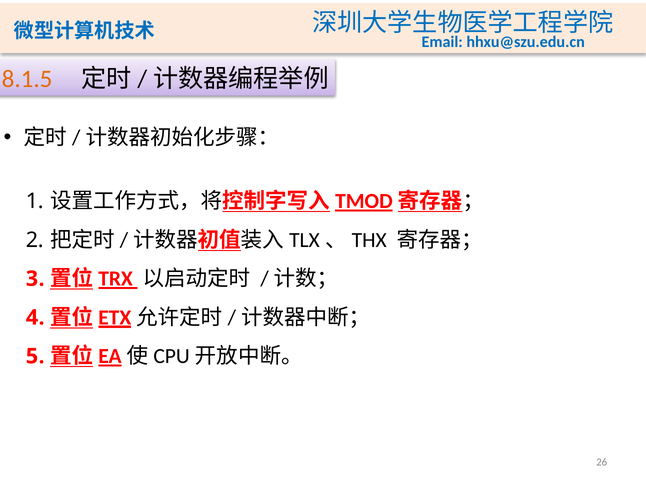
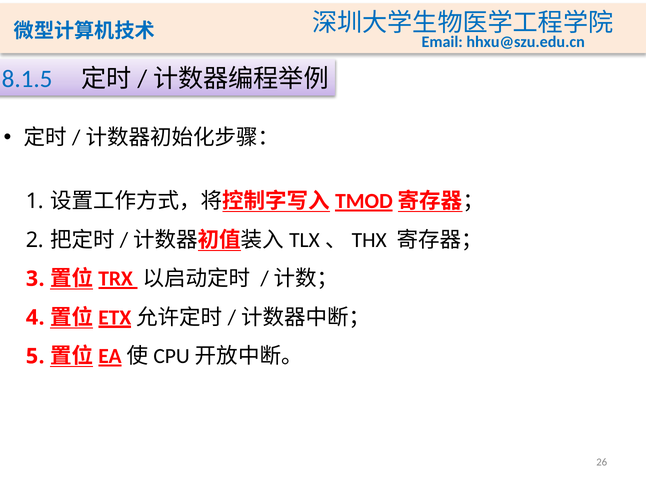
8.1.5 colour: orange -> blue
